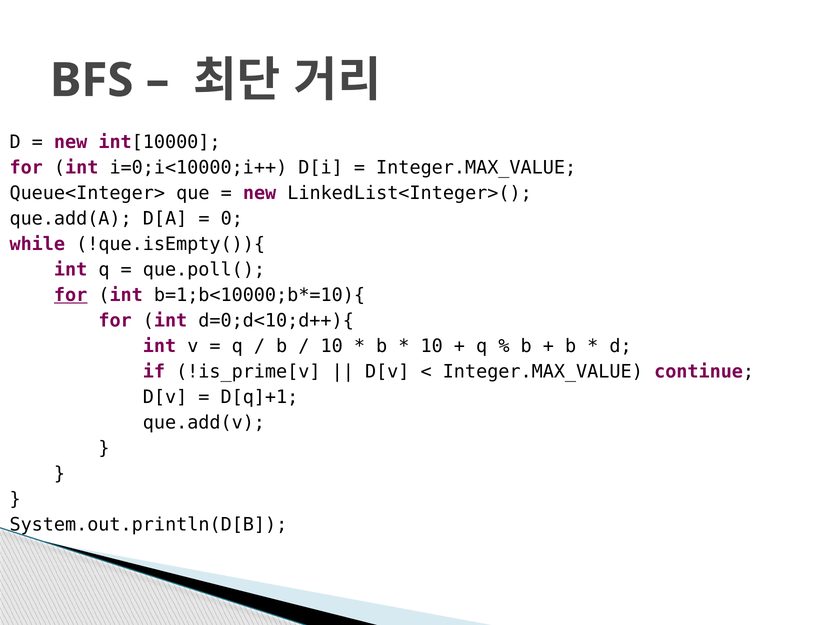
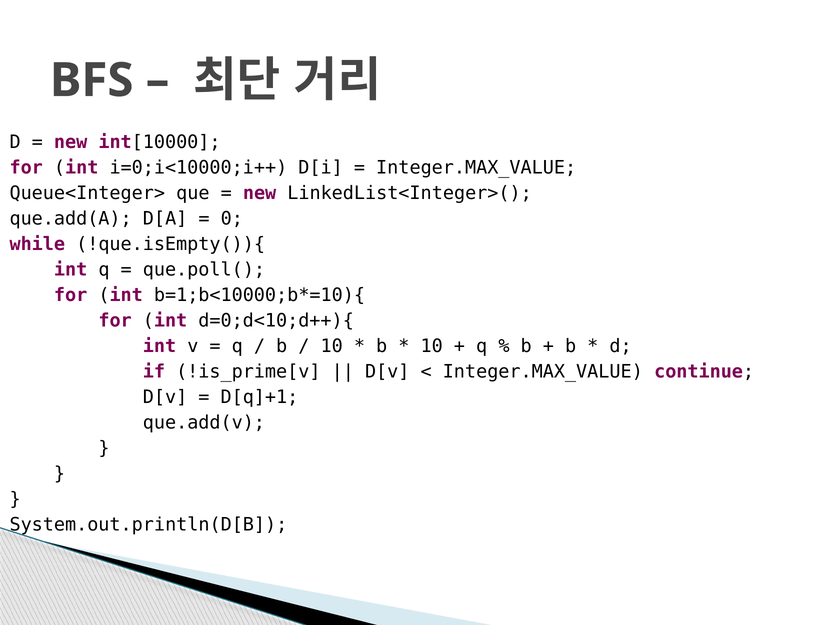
for at (71, 295) underline: present -> none
